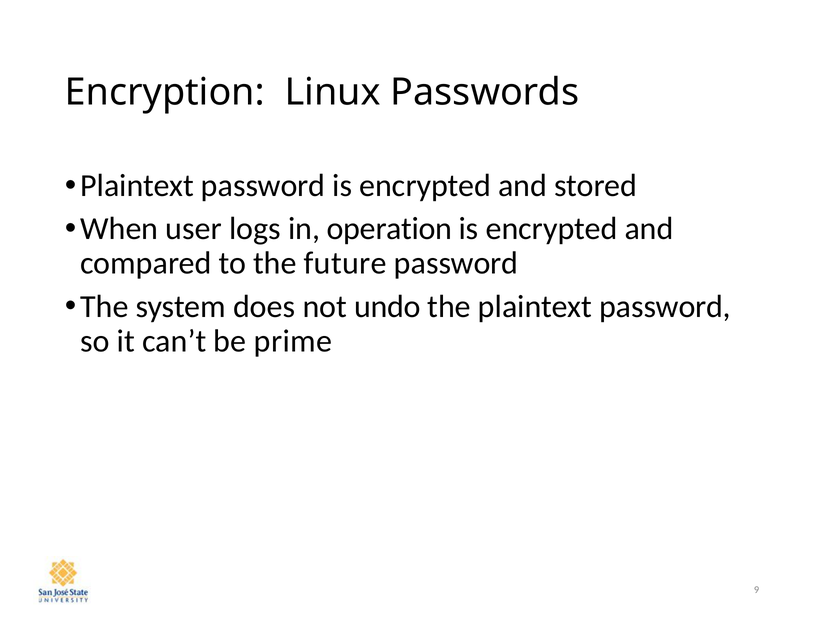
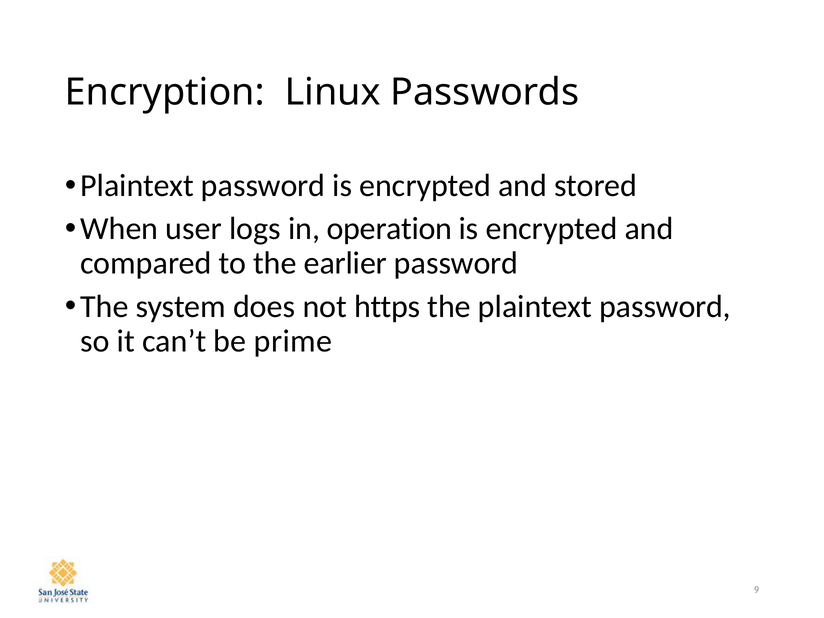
future: future -> earlier
undo: undo -> https
